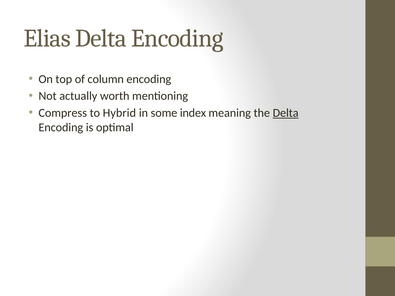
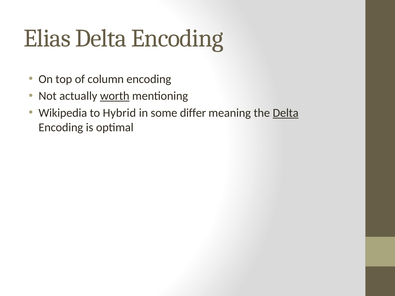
worth underline: none -> present
Compress: Compress -> Wikipedia
index: index -> differ
